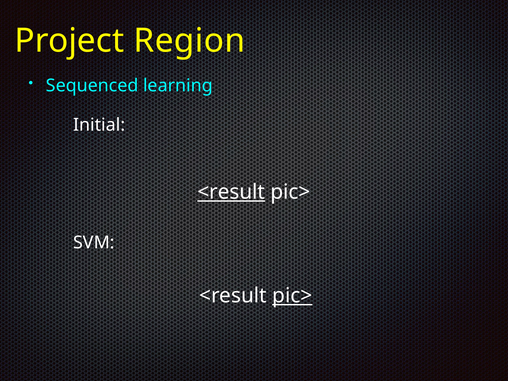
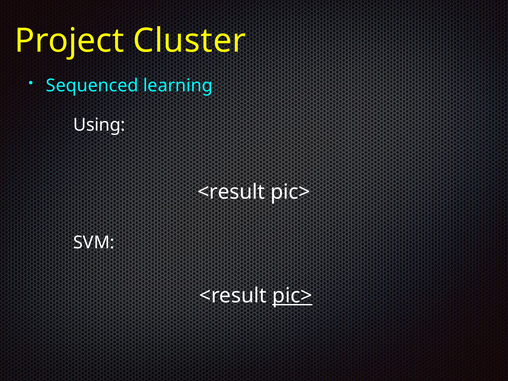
Region: Region -> Cluster
Initial: Initial -> Using
<result at (231, 192) underline: present -> none
